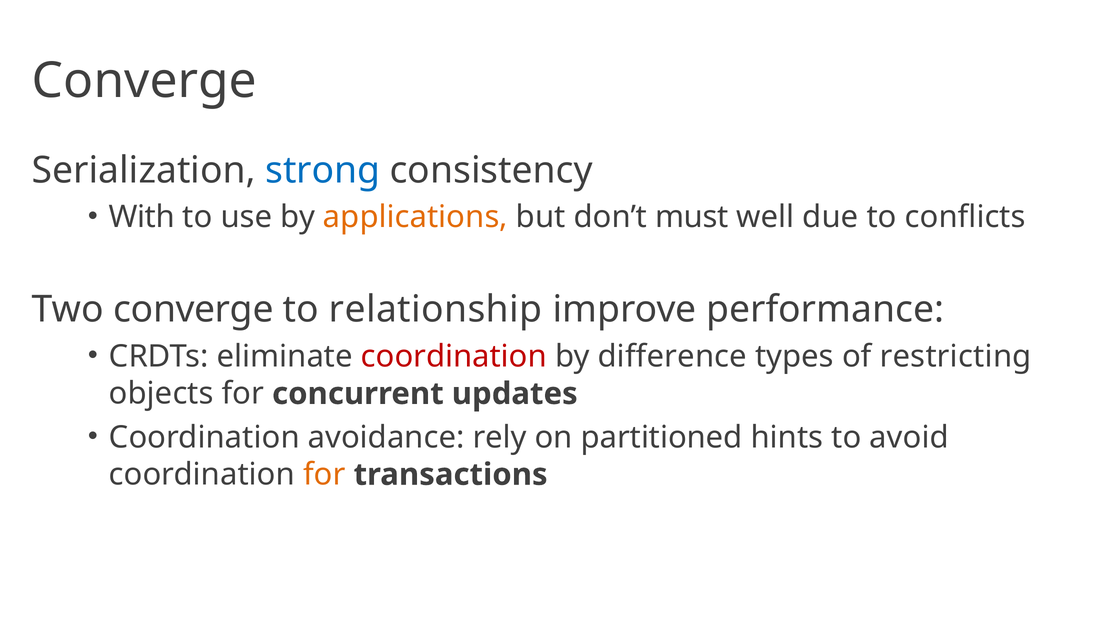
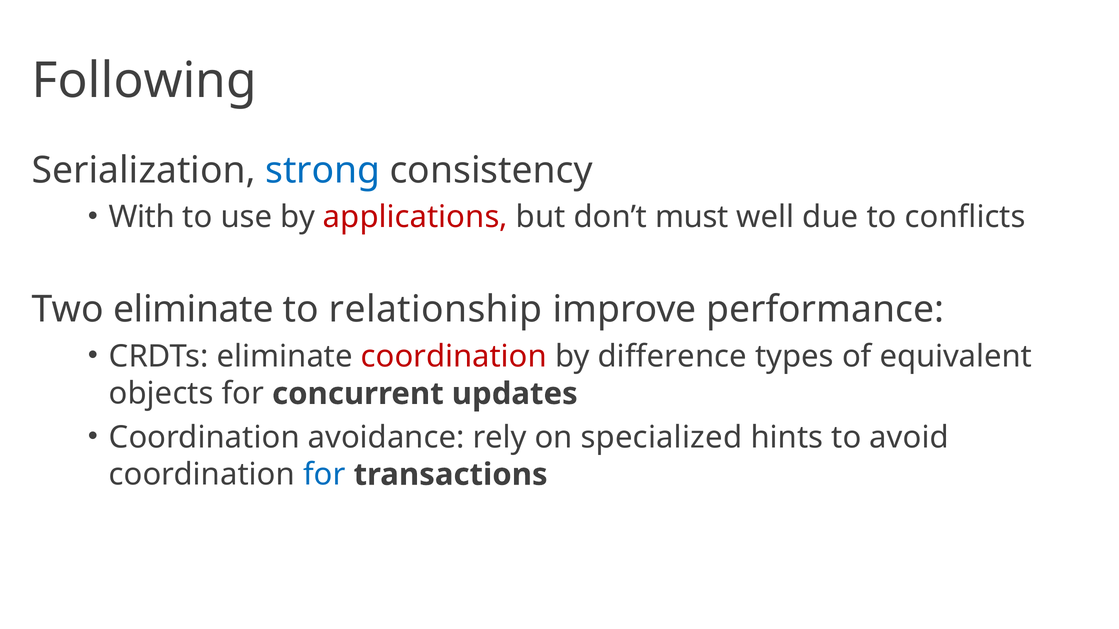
Converge at (144, 81): Converge -> Following
applications colour: orange -> red
Two converge: converge -> eliminate
restricting: restricting -> equivalent
partitioned: partitioned -> specialized
for at (324, 475) colour: orange -> blue
